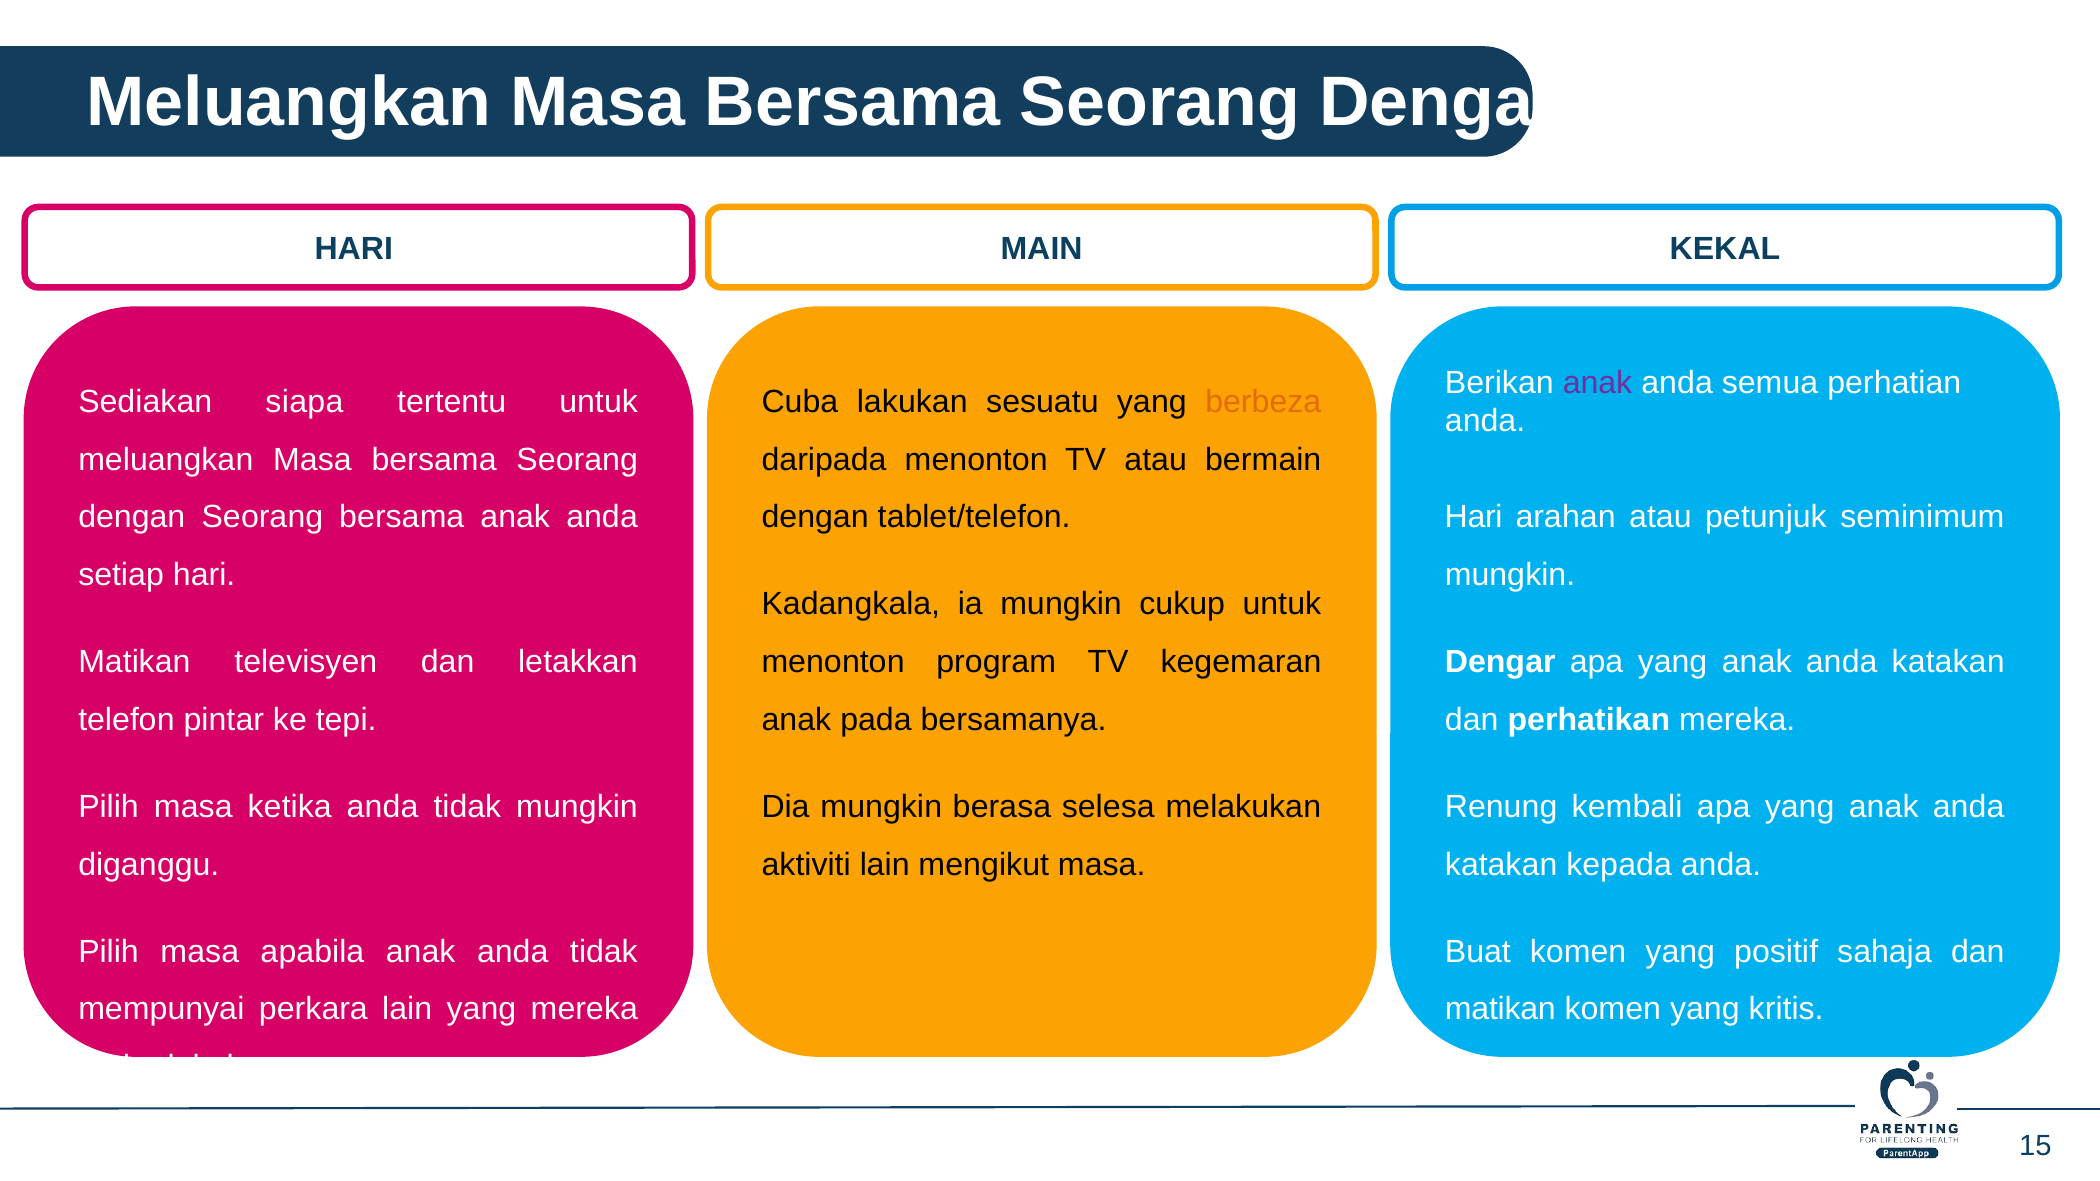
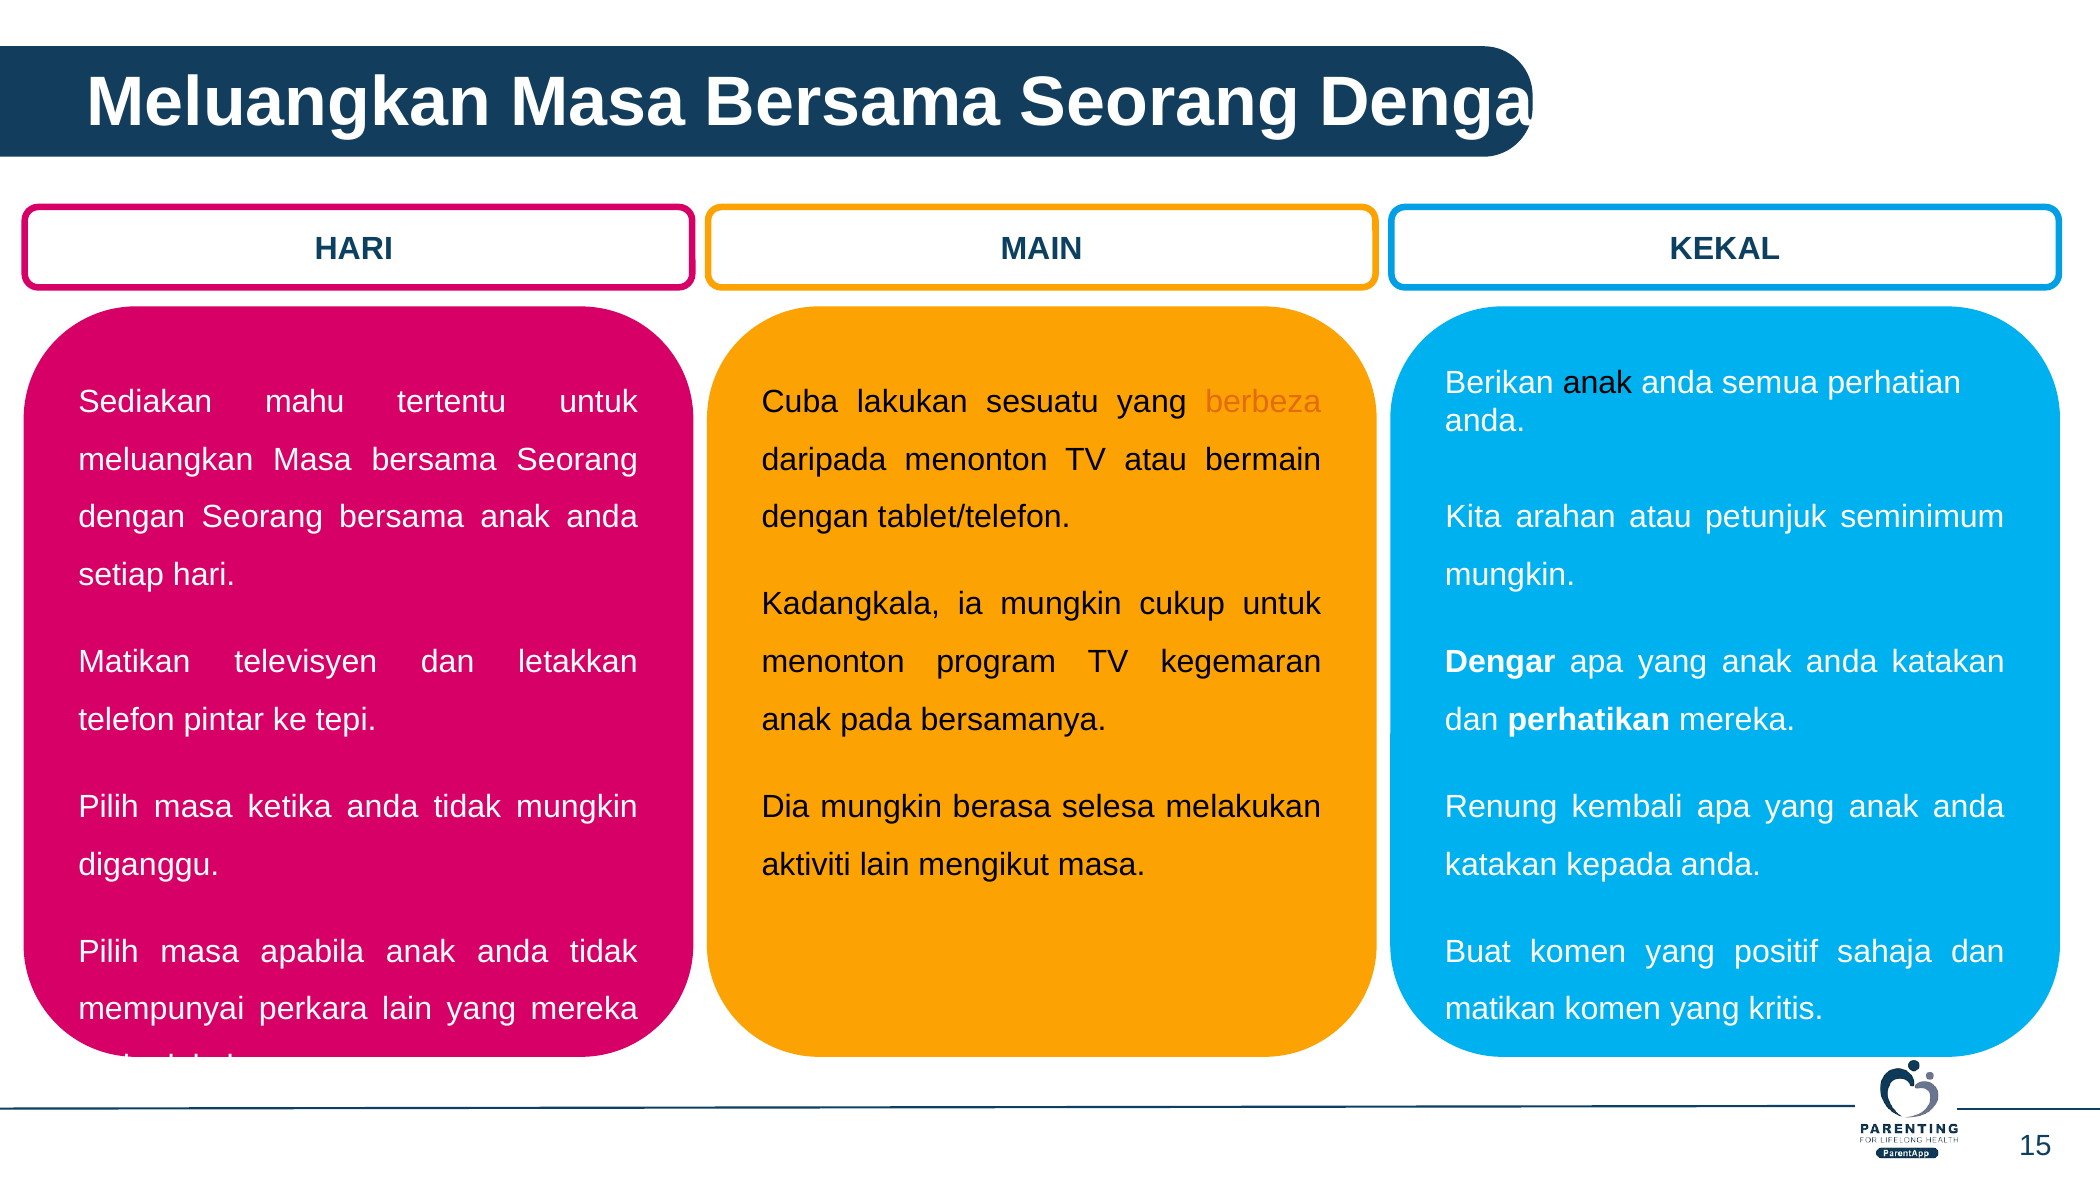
anak at (1598, 383) colour: purple -> black
Sediakan siapa: siapa -> mahu
Hari at (1474, 517): Hari -> Kita
